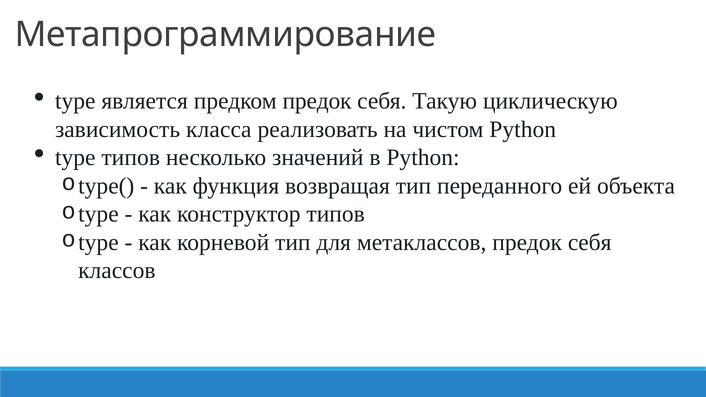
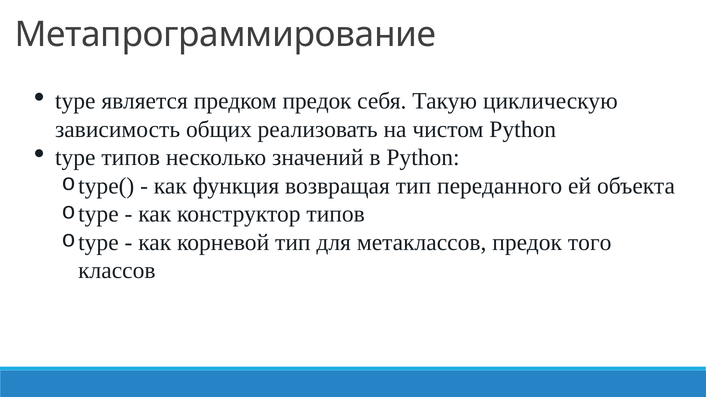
класса: класса -> общих
метаклассов предок себя: себя -> того
